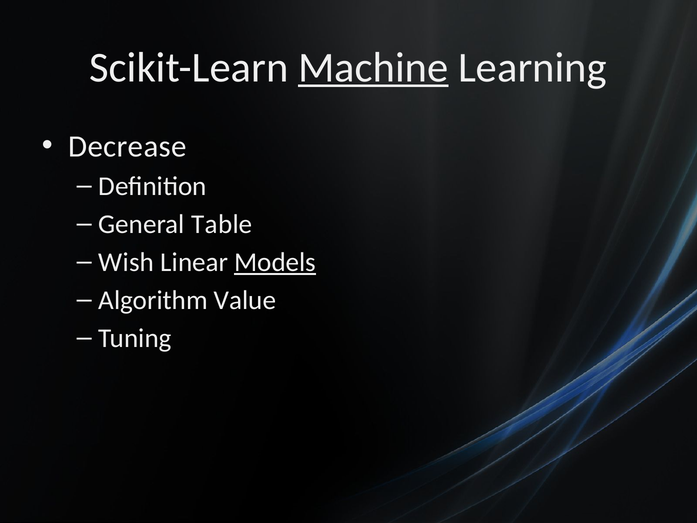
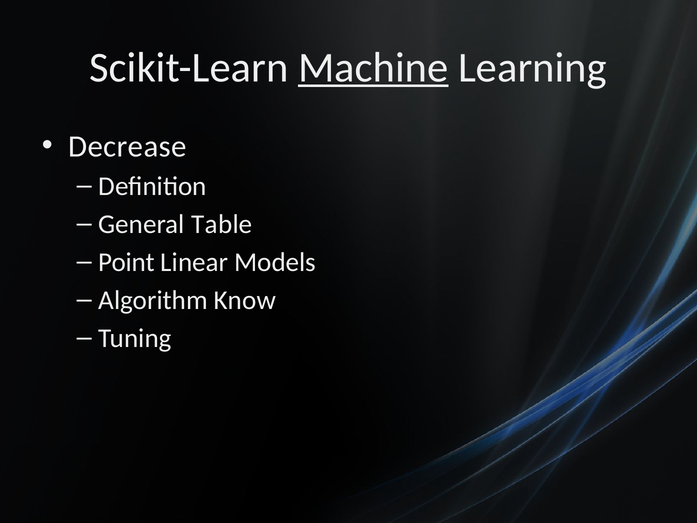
Wish: Wish -> Point
Models underline: present -> none
Value: Value -> Know
